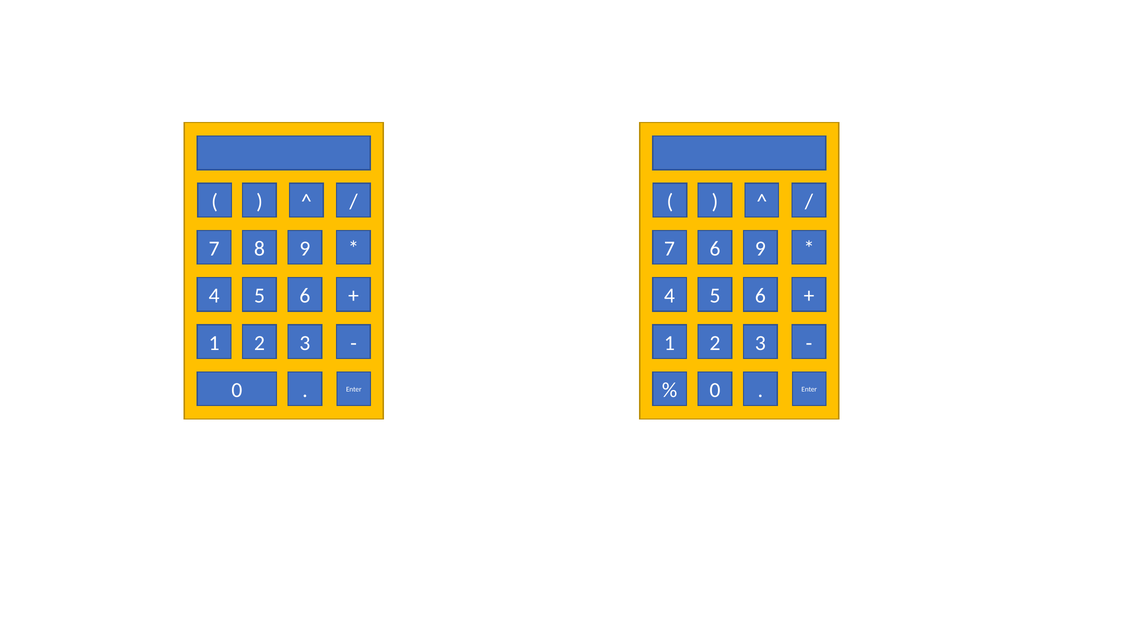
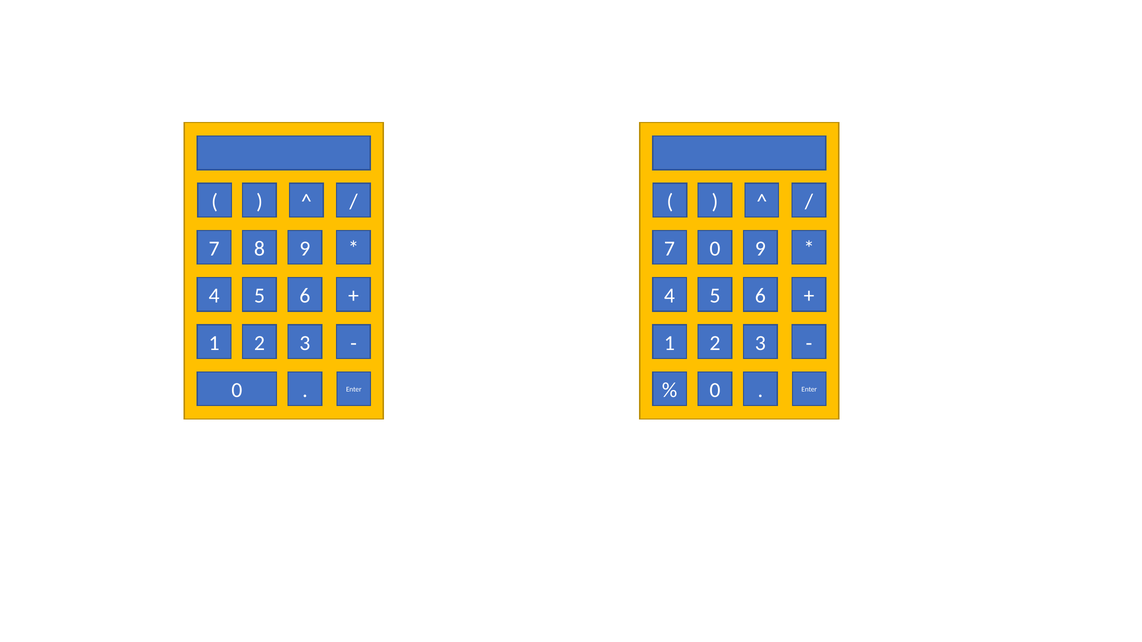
7 6: 6 -> 0
